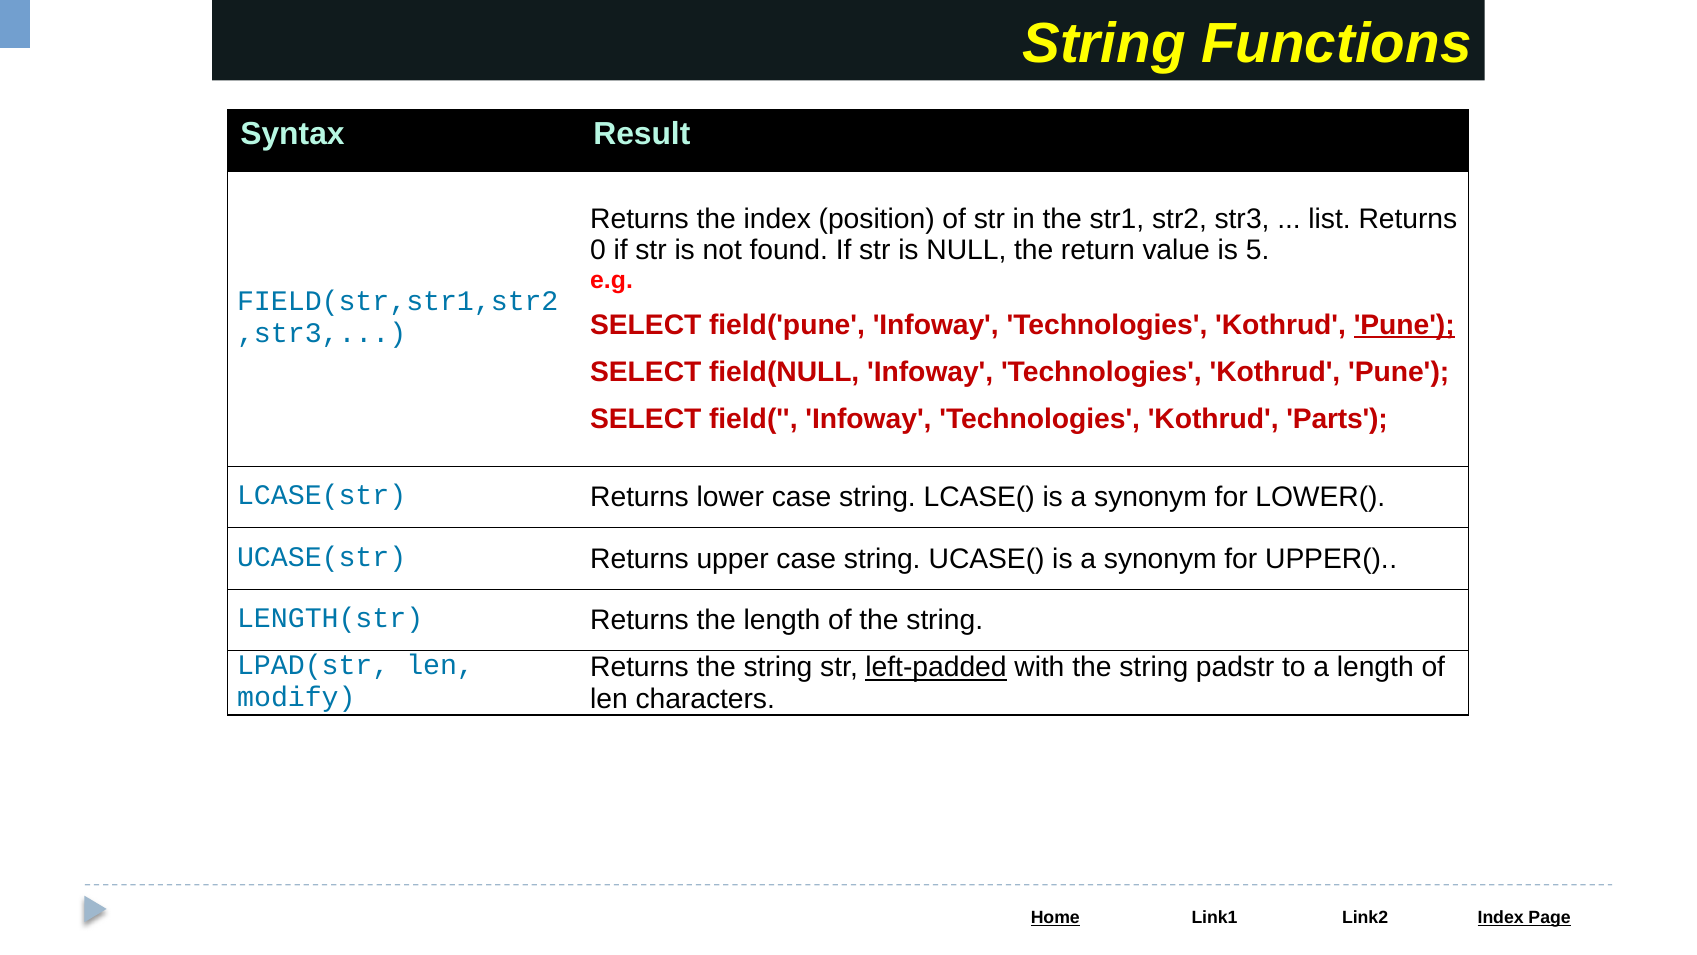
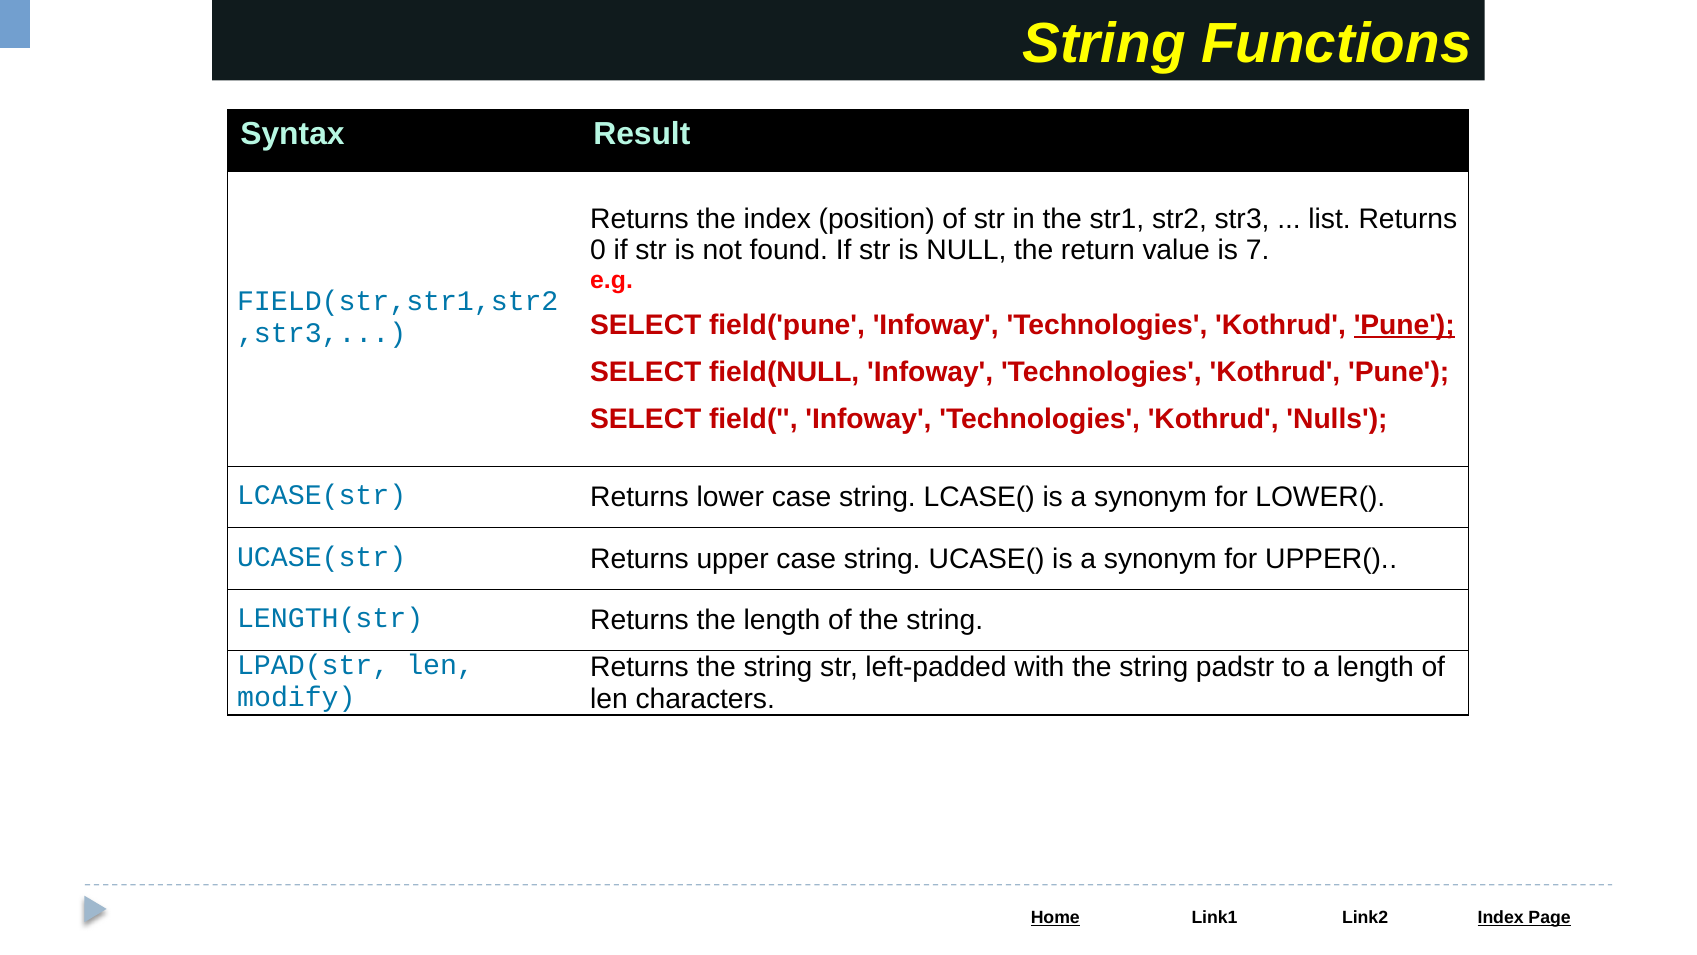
5: 5 -> 7
Parts: Parts -> Nulls
left-padded underline: present -> none
